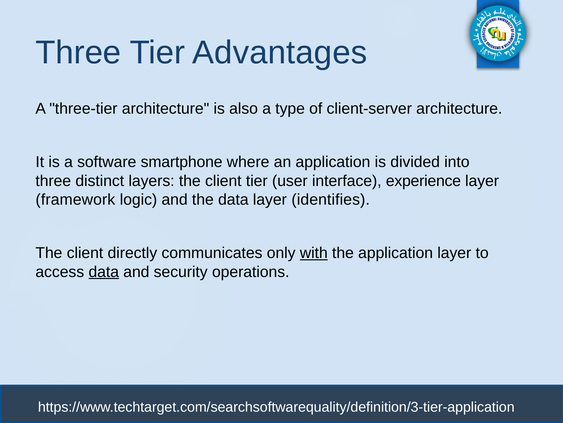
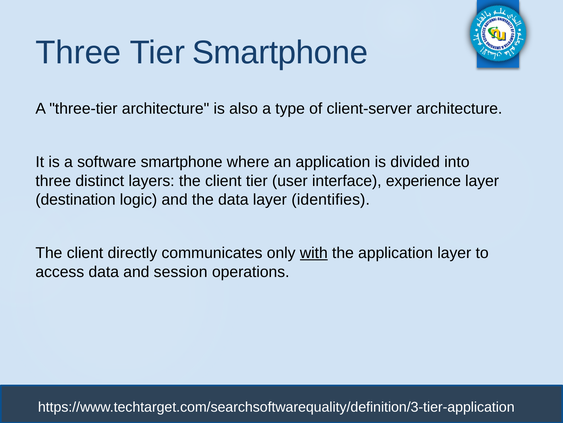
Tier Advantages: Advantages -> Smartphone
framework: framework -> destination
data at (104, 271) underline: present -> none
security: security -> session
